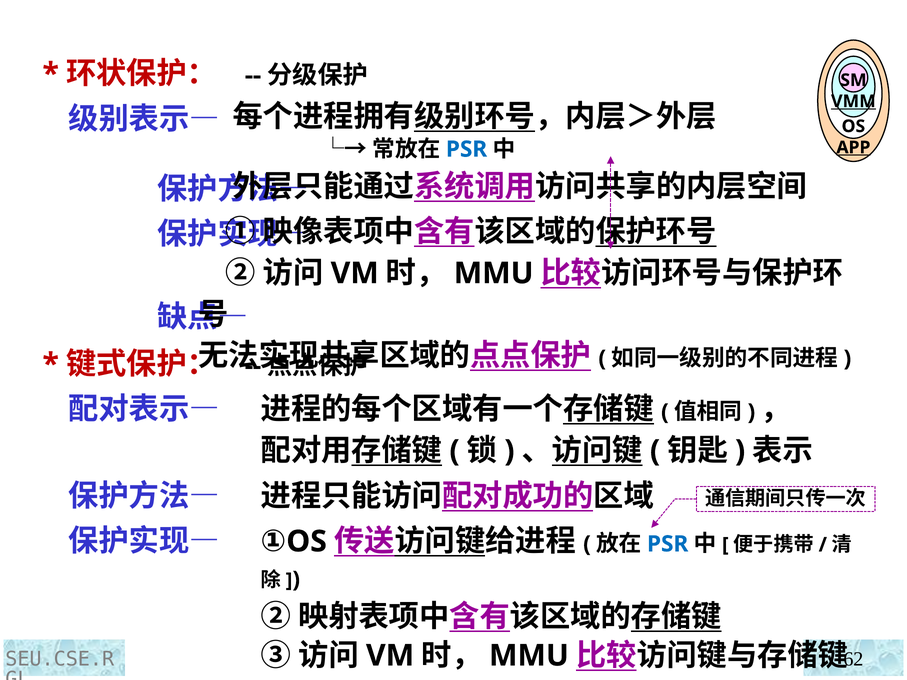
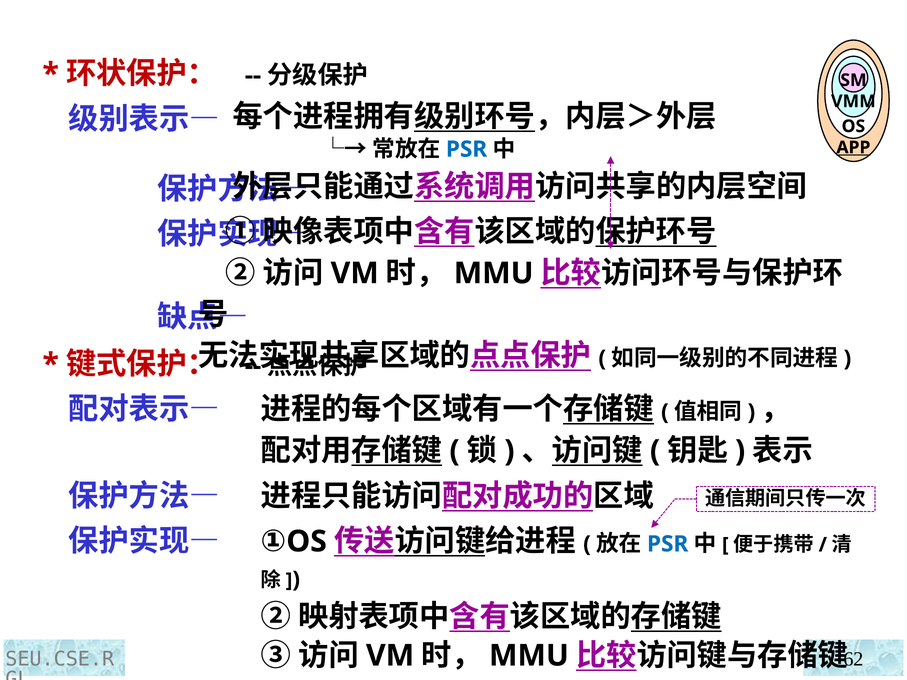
VMM underline: present -> none
